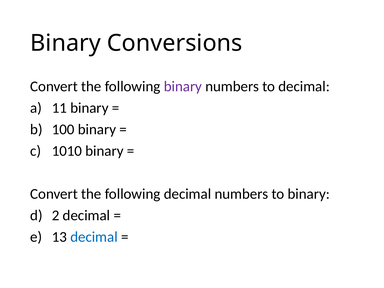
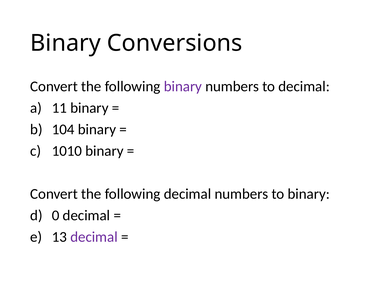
100: 100 -> 104
2: 2 -> 0
decimal at (94, 237) colour: blue -> purple
